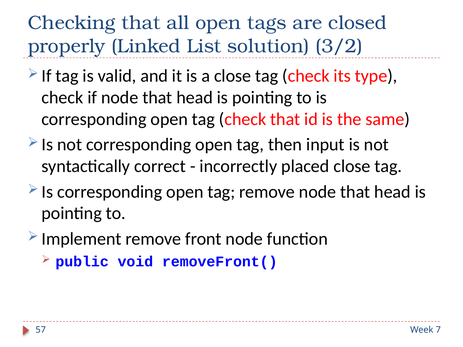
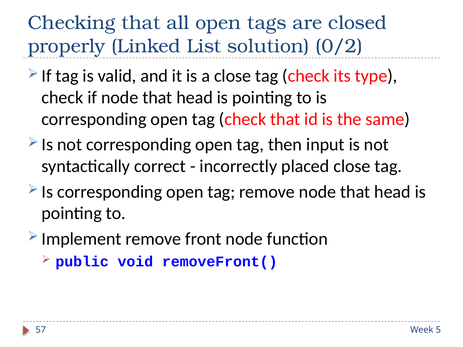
3/2: 3/2 -> 0/2
7: 7 -> 5
